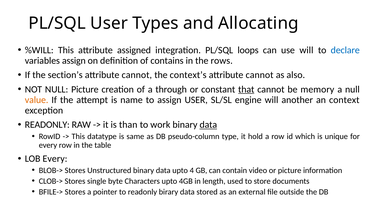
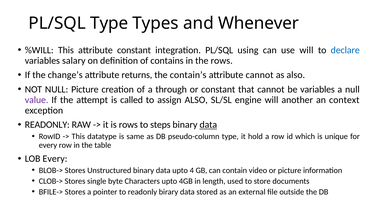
PL/SQL User: User -> Type
Allocating: Allocating -> Whenever
attribute assigned: assigned -> constant
loops: loops -> using
variables assign: assign -> salary
section’s: section’s -> change’s
cannot at (137, 75): cannot -> returns
context’s: context’s -> contain’s
that underline: present -> none
be memory: memory -> variables
value colour: orange -> purple
name: name -> called
assign USER: USER -> ALSO
is than: than -> rows
work: work -> steps
